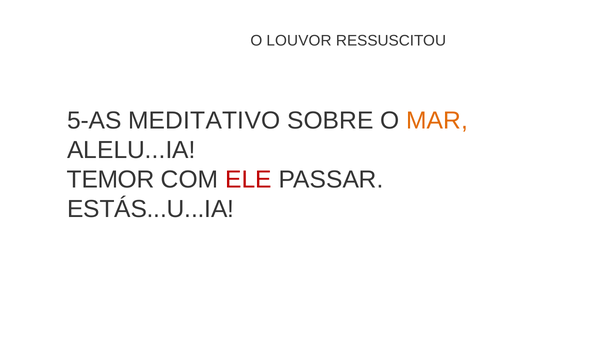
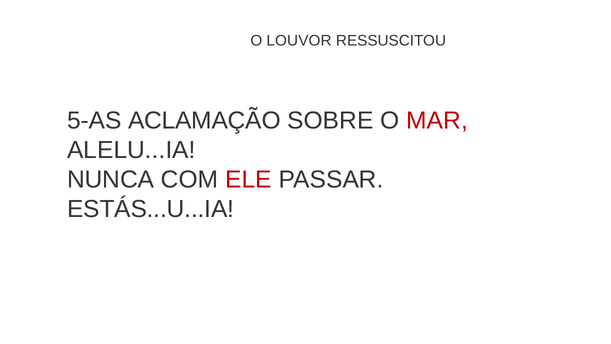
MEDITATIVO: MEDITATIVO -> ACLAMAÇÃO
MAR colour: orange -> red
TEMOR: TEMOR -> NUNCA
